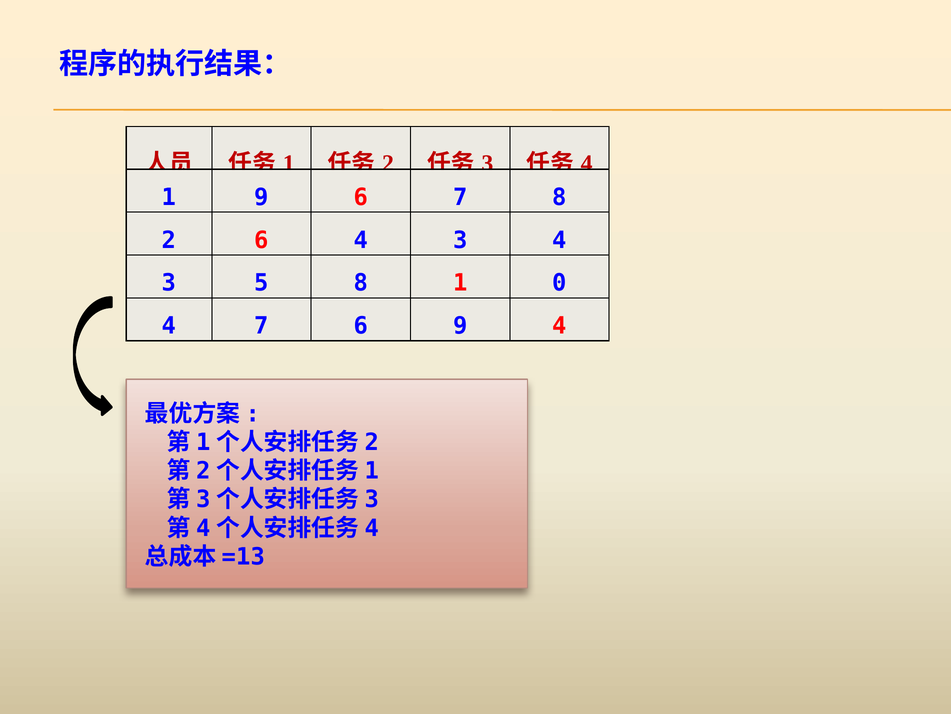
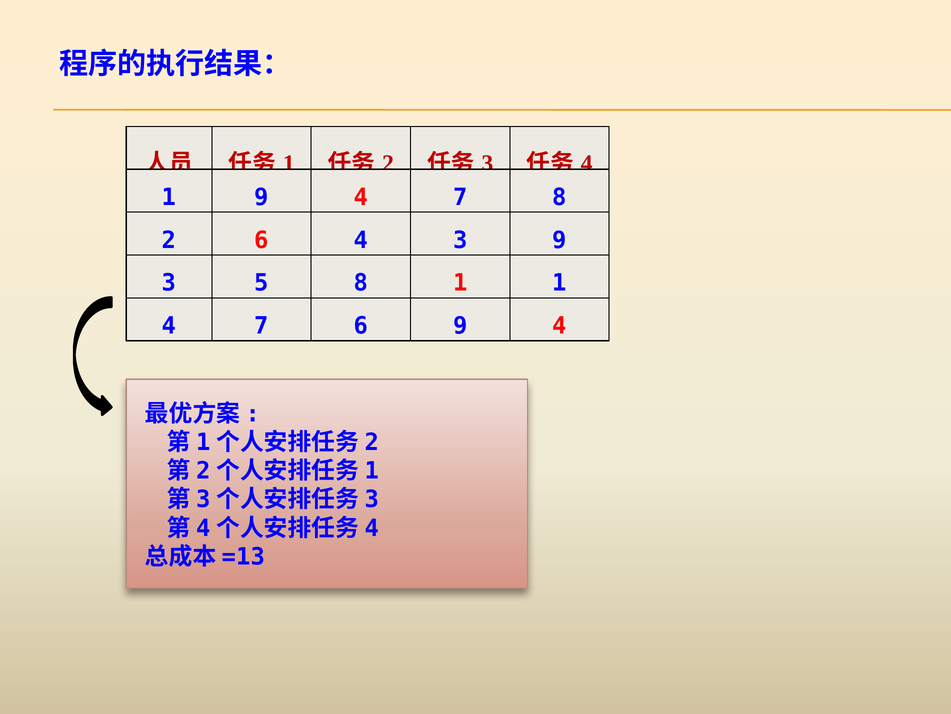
1 9 6: 6 -> 4
3 4: 4 -> 9
1 0: 0 -> 1
